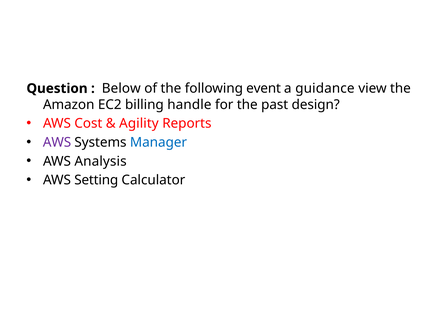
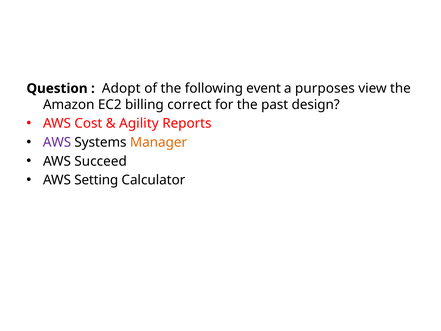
Below: Below -> Adopt
guidance: guidance -> purposes
handle: handle -> correct
Manager colour: blue -> orange
Analysis: Analysis -> Succeed
